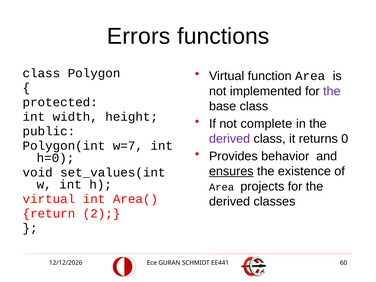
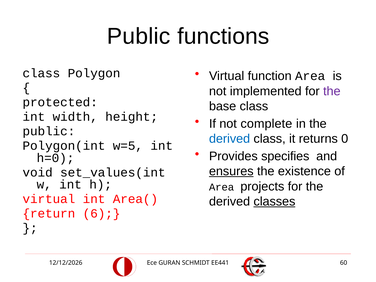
Errors at (139, 36): Errors -> Public
derived at (230, 139) colour: purple -> blue
w=7: w=7 -> w=5
behavior: behavior -> specifies
classes underline: none -> present
2: 2 -> 6
